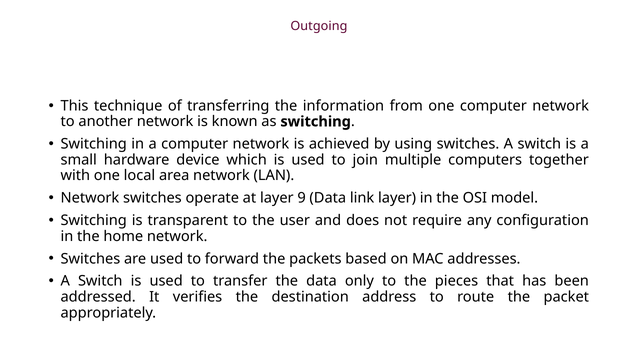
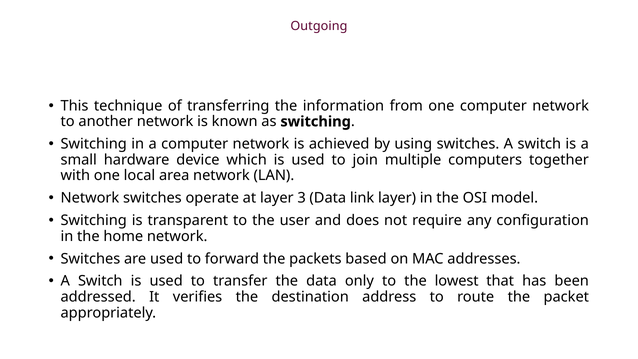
9: 9 -> 3
pieces: pieces -> lowest
